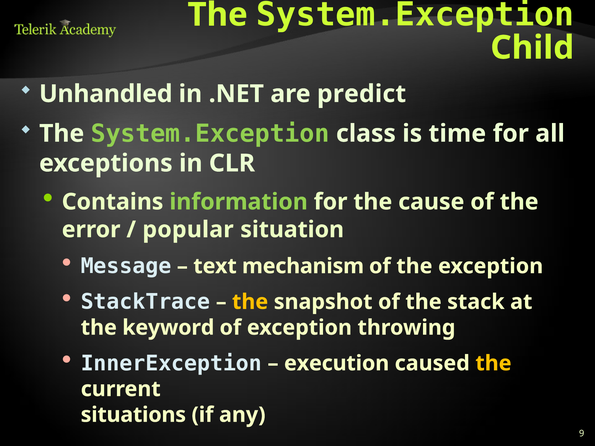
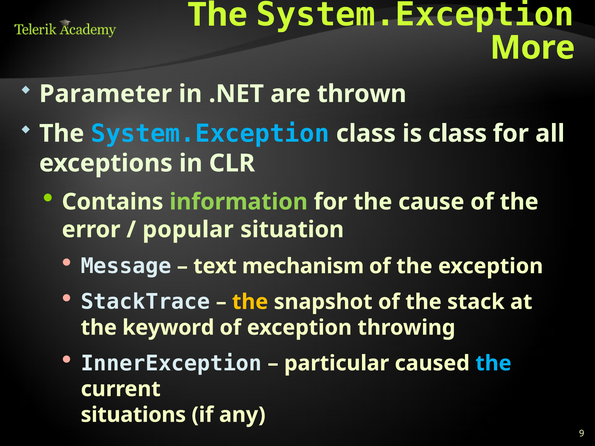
Child: Child -> More
Unhandled: Unhandled -> Parameter
predict: predict -> thrown
System.Exception at (210, 134) colour: light green -> light blue
is time: time -> class
execution: execution -> particular
the at (493, 363) colour: yellow -> light blue
